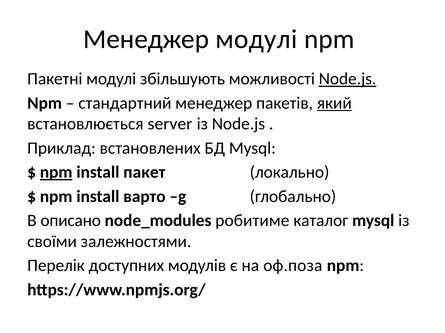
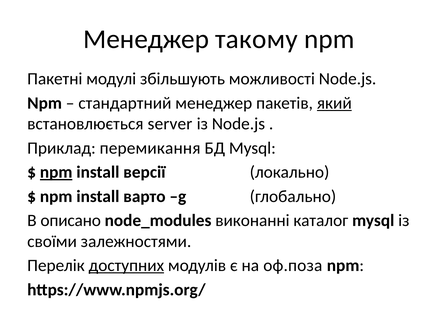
Менеджер модулі: модулі -> такому
Node.js at (348, 79) underline: present -> none
встановлених: встановлених -> перемикання
пакет: пакет -> версії
робитиме: робитиме -> виконанні
доступних underline: none -> present
